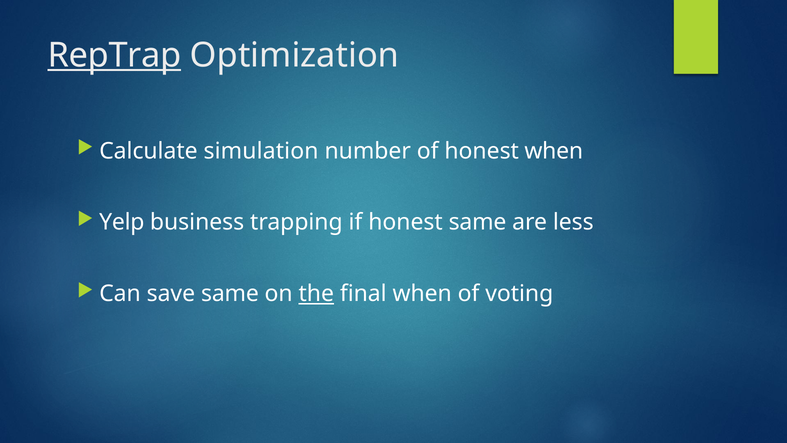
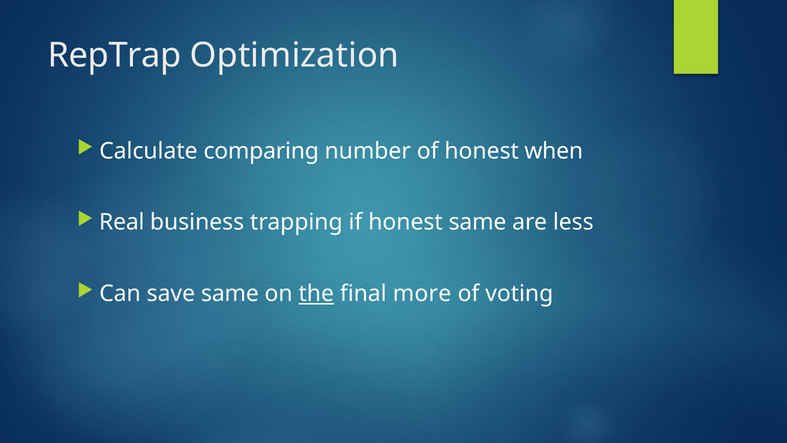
RepTrap underline: present -> none
simulation: simulation -> comparing
Yelp: Yelp -> Real
final when: when -> more
